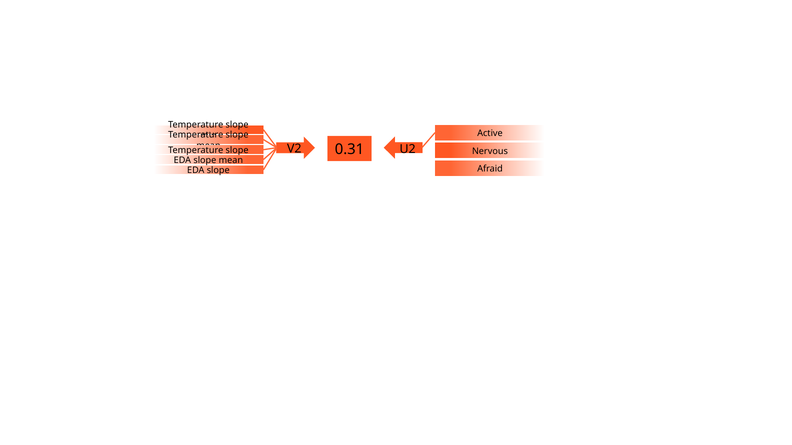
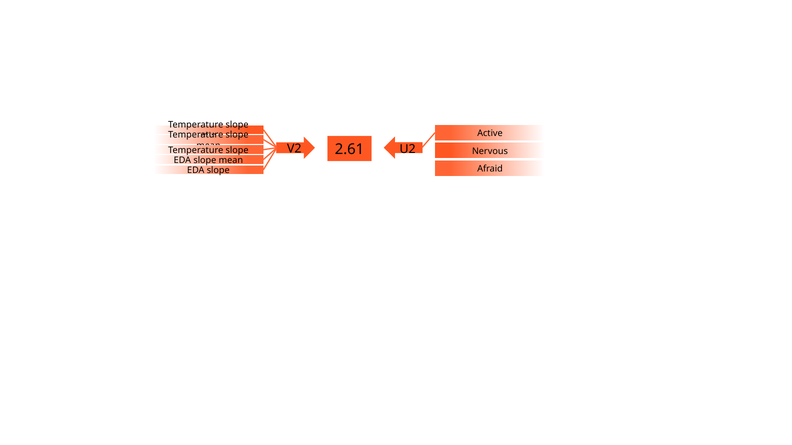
0.31: 0.31 -> 2.61
